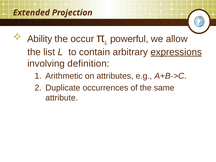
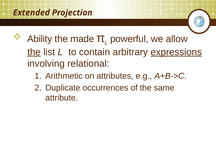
occur: occur -> made
the at (34, 52) underline: none -> present
definition: definition -> relational
